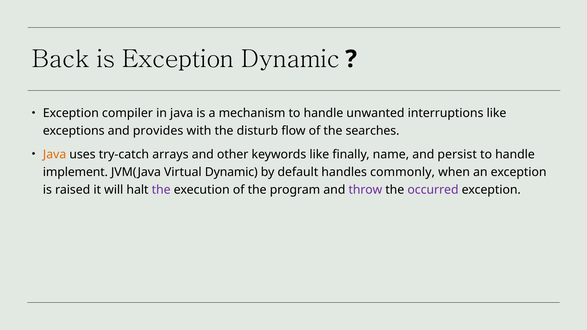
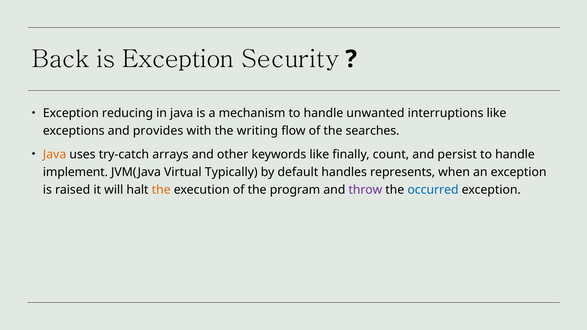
Exception Dynamic: Dynamic -> Security
compiler: compiler -> reducing
disturb: disturb -> writing
name: name -> count
Virtual Dynamic: Dynamic -> Typically
commonly: commonly -> represents
the at (161, 190) colour: purple -> orange
occurred colour: purple -> blue
